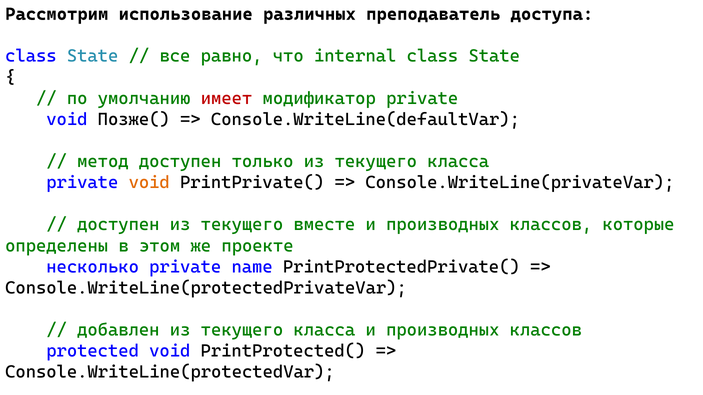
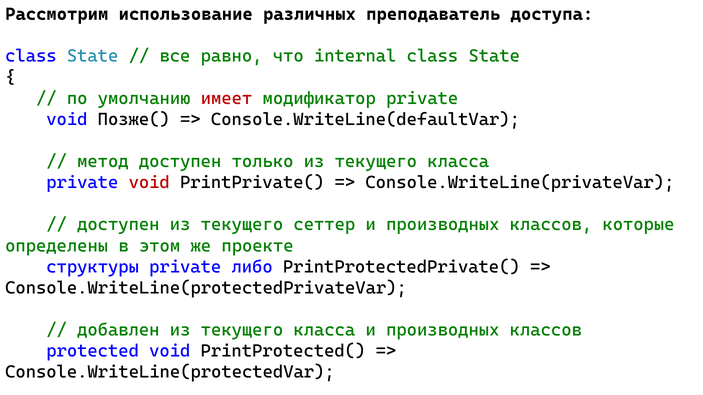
void at (149, 183) colour: orange -> red
вместе: вместе -> сеттер
несколько: несколько -> структуры
name: name -> либо
